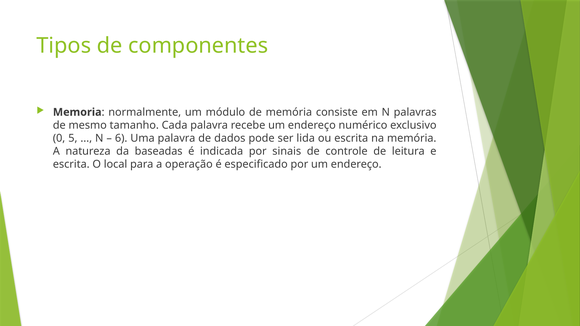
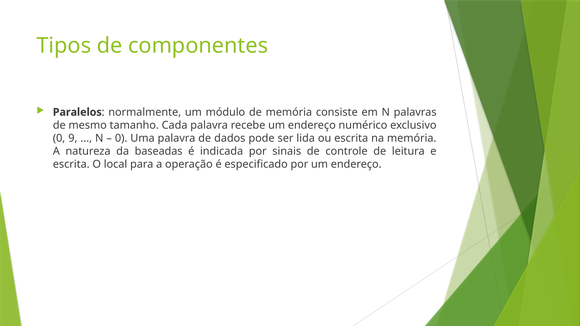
Memoria: Memoria -> Paralelos
5: 5 -> 9
6 at (121, 138): 6 -> 0
